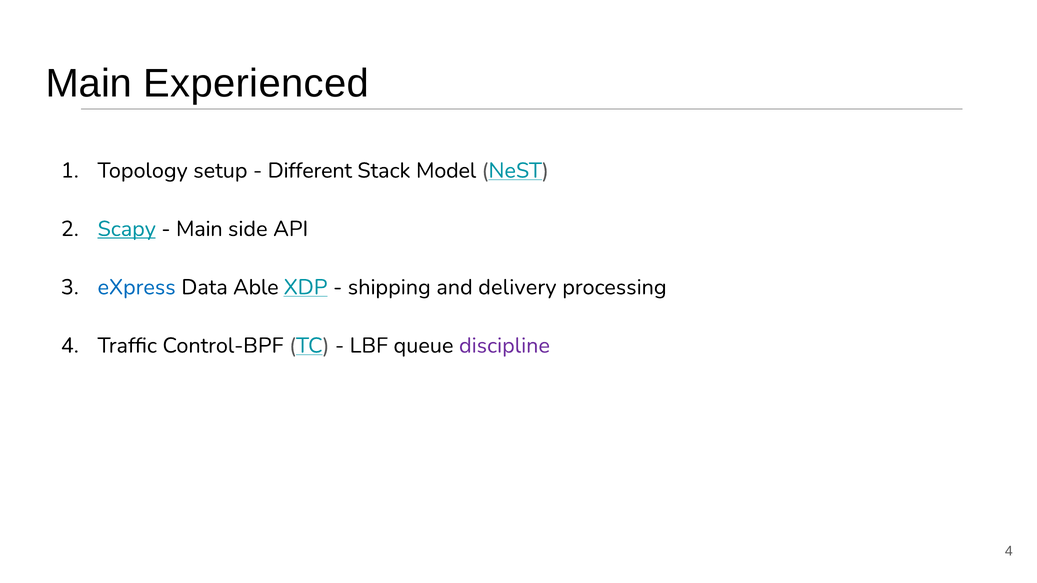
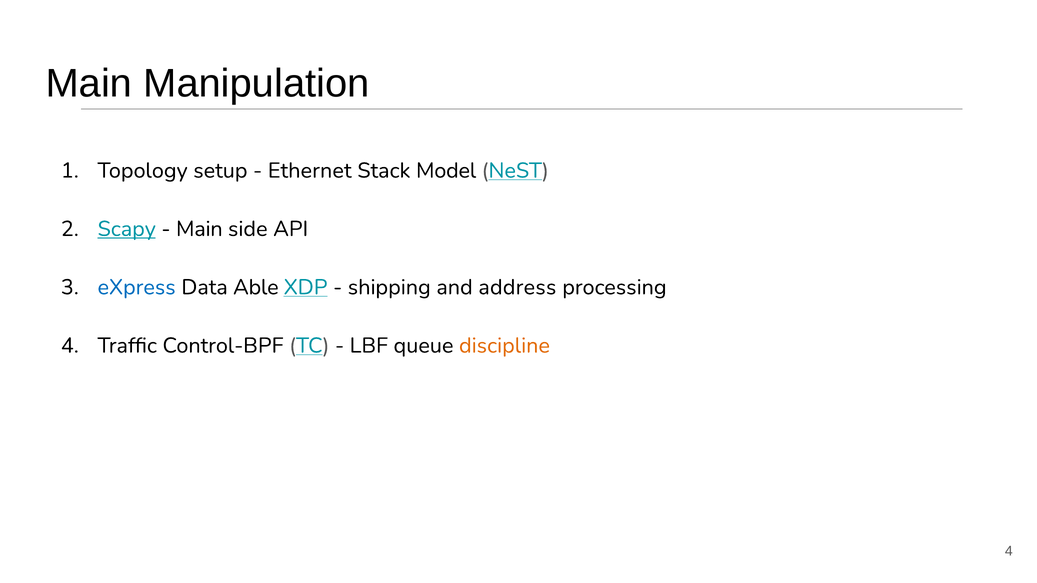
Experienced: Experienced -> Manipulation
Different: Different -> Ethernet
delivery: delivery -> address
discipline colour: purple -> orange
